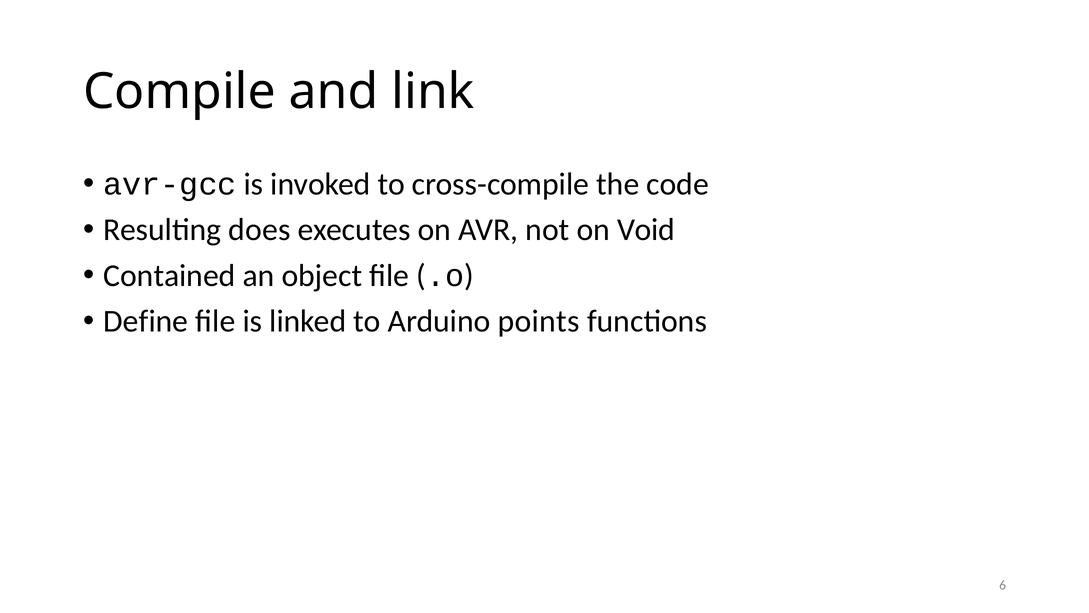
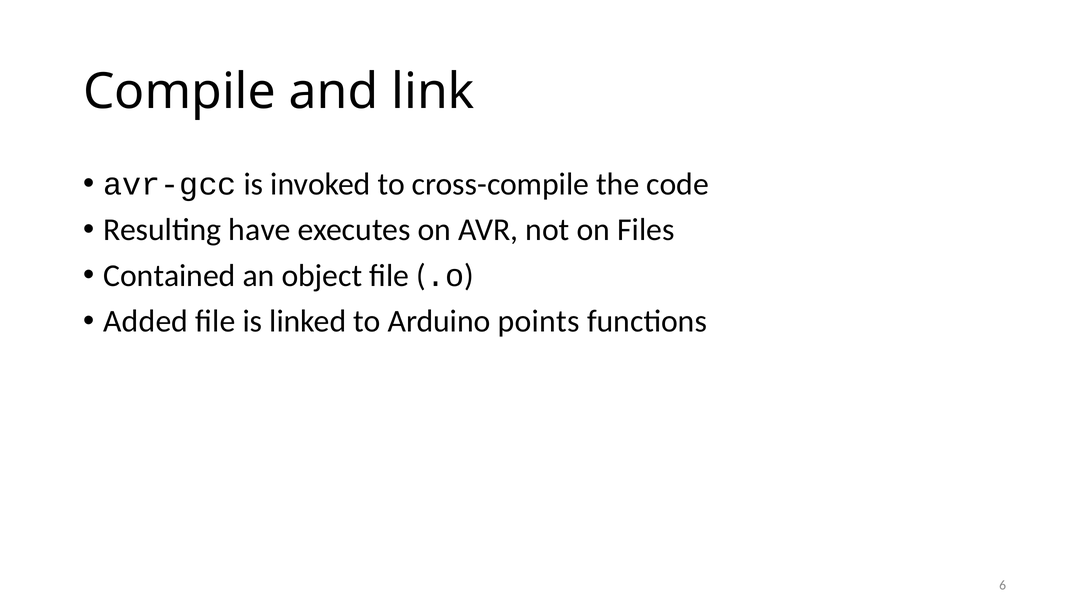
does: does -> have
Void: Void -> Files
Define: Define -> Added
